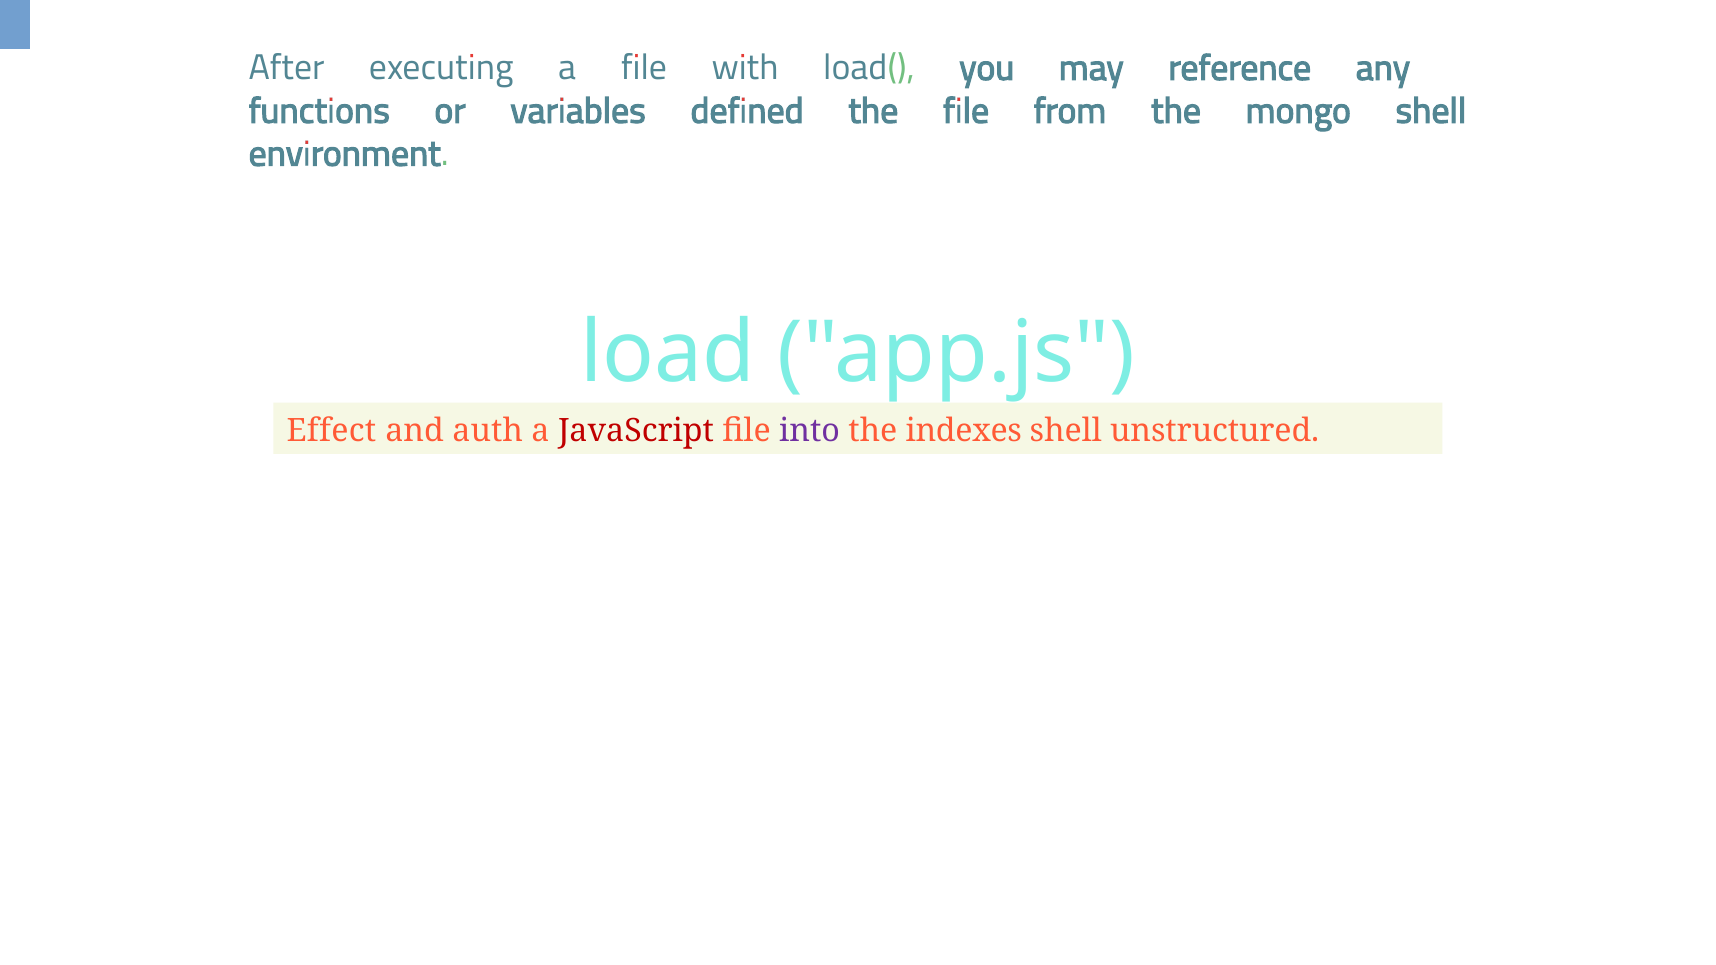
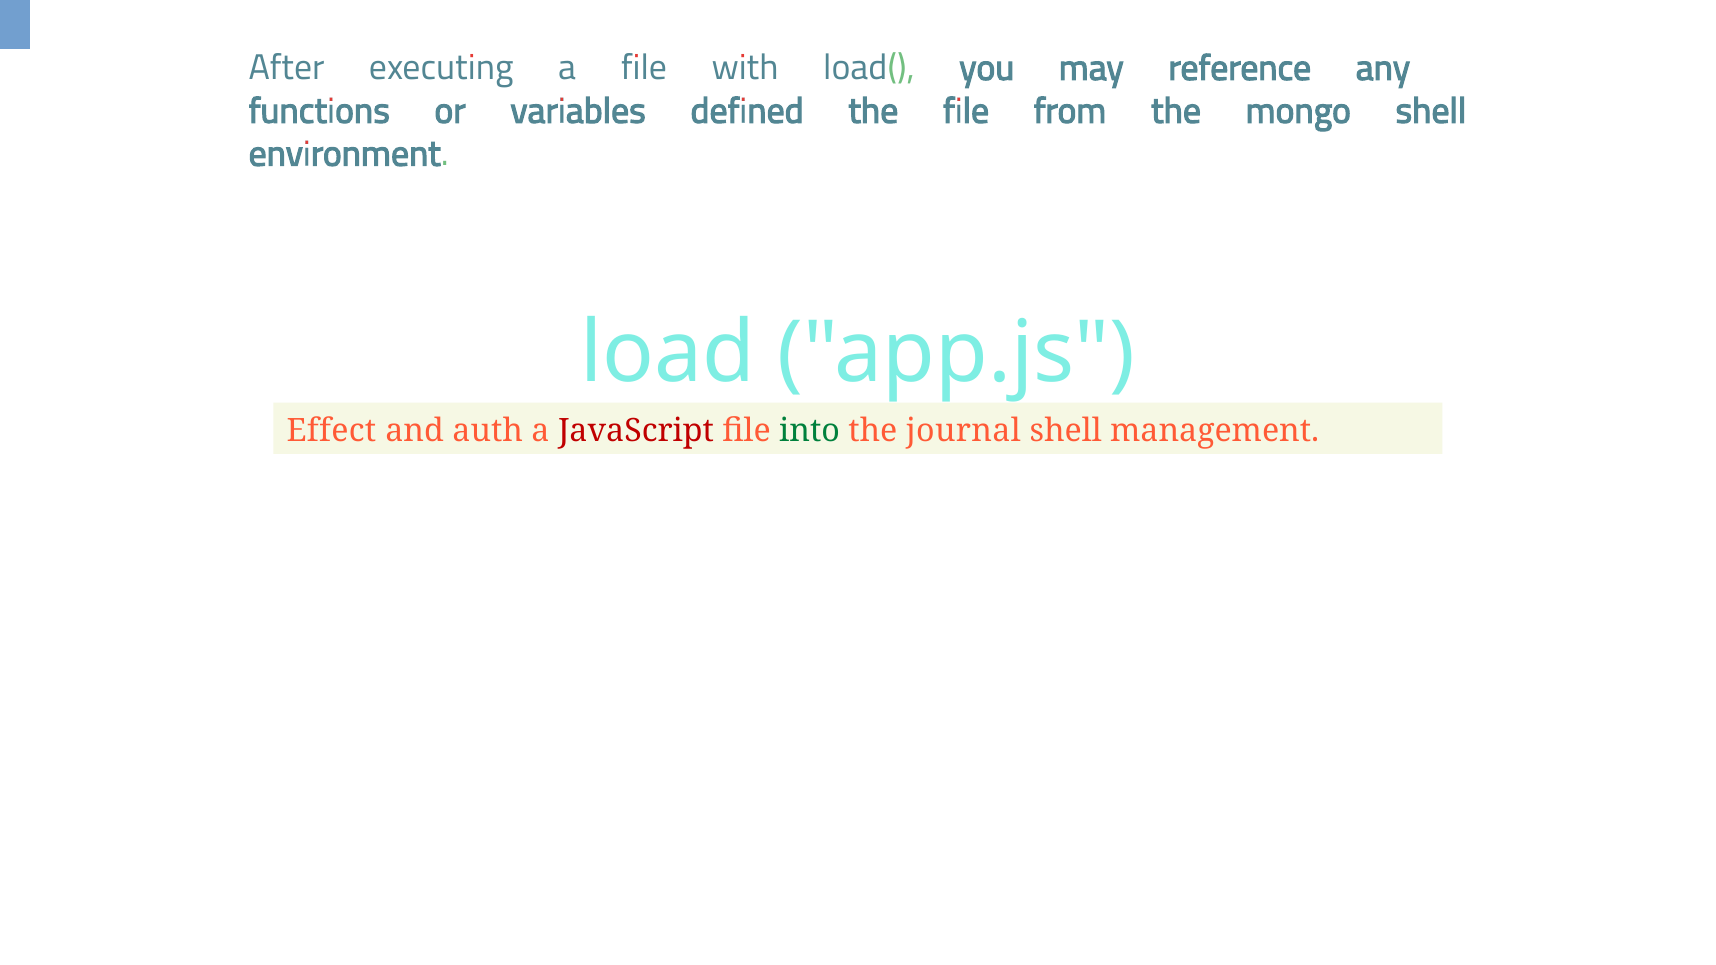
into colour: purple -> green
indexes: indexes -> journal
unstructured: unstructured -> management
